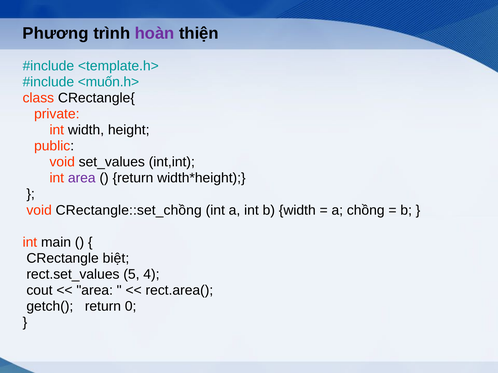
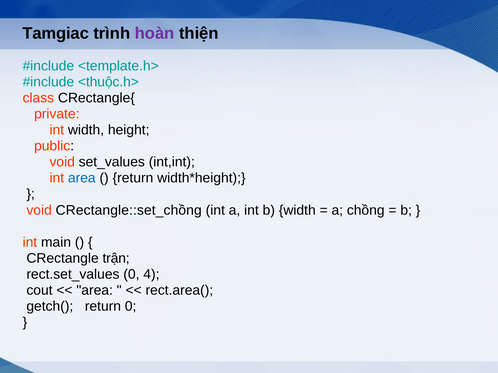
Phương: Phương -> Tamgiac
<muốn.h>: <muốn.h> -> <thuộc.h>
area at (82, 178) colour: purple -> blue
biệt: biệt -> trận
rect.set_values 5: 5 -> 0
